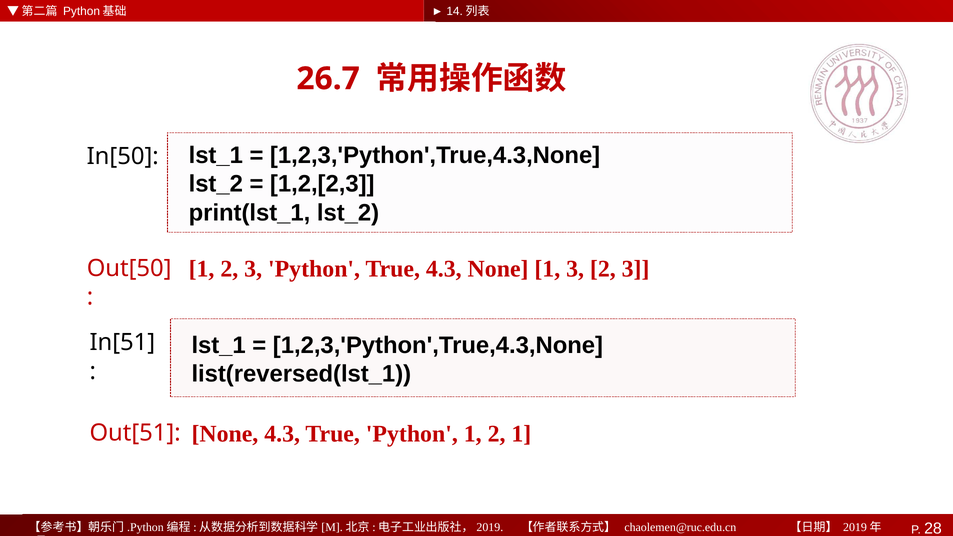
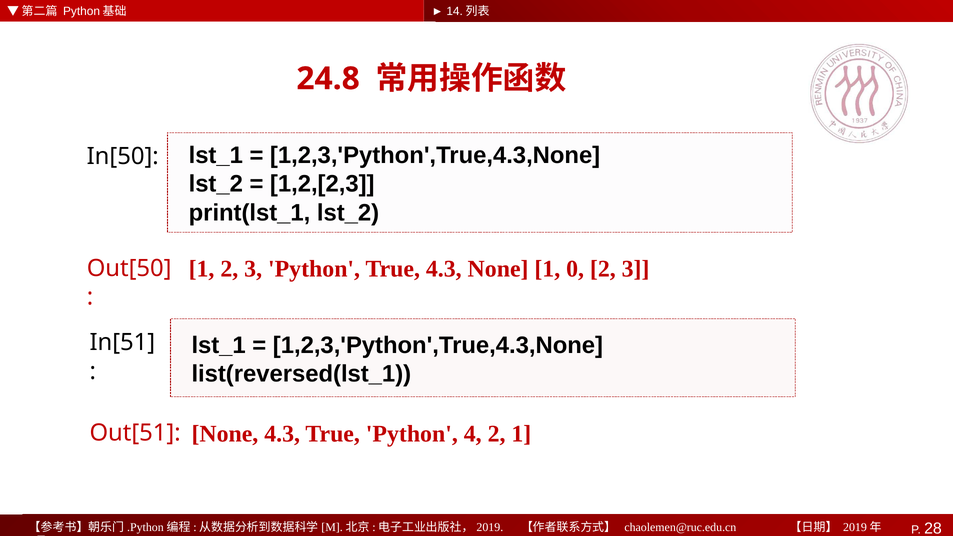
26.7: 26.7 -> 24.8
1 3: 3 -> 0
Python 1: 1 -> 4
